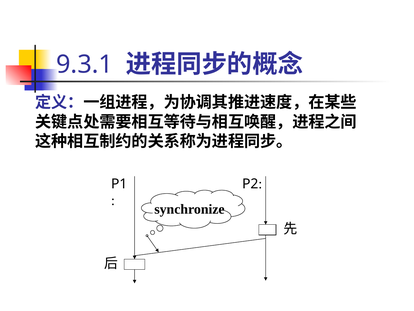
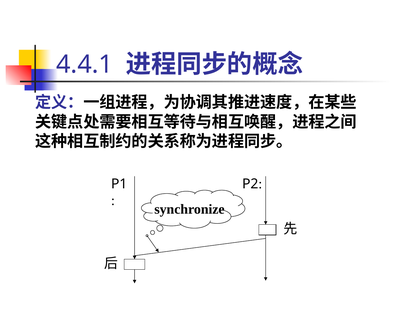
9.3.1: 9.3.1 -> 4.4.1
